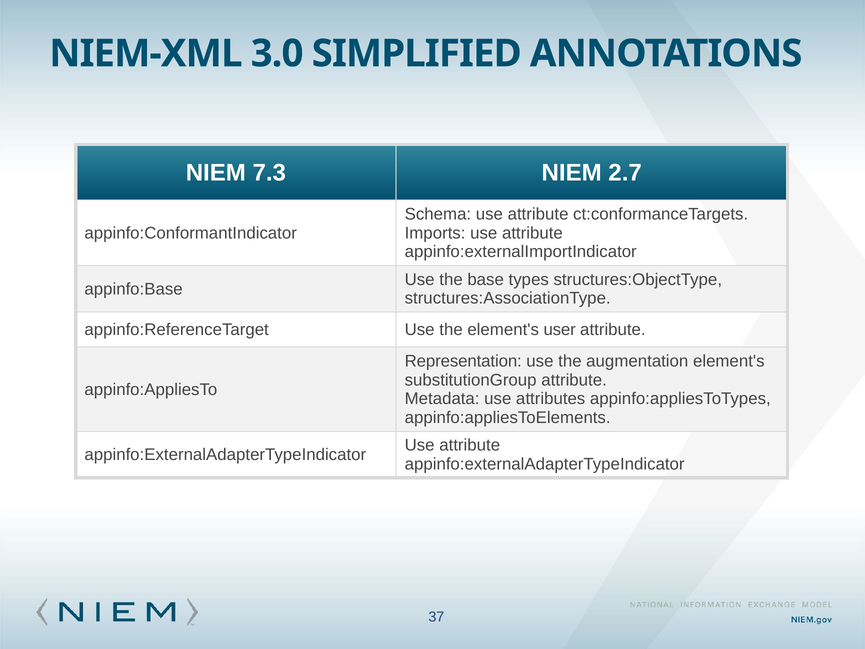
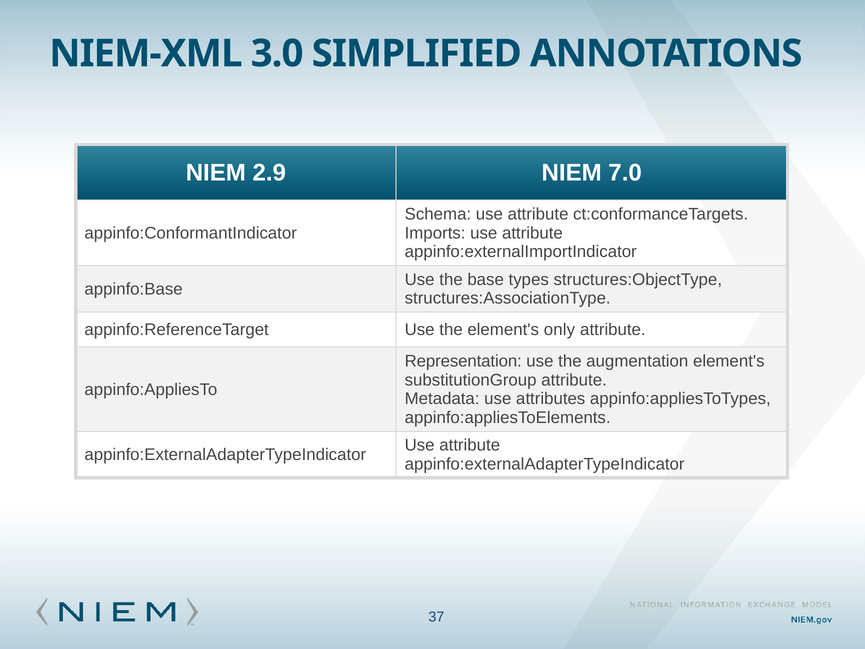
7.3: 7.3 -> 2.9
2.7: 2.7 -> 7.0
user: user -> only
